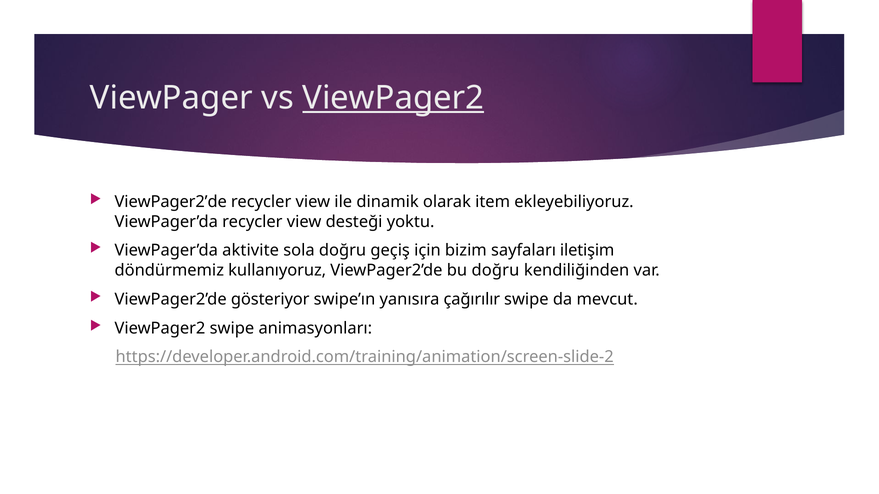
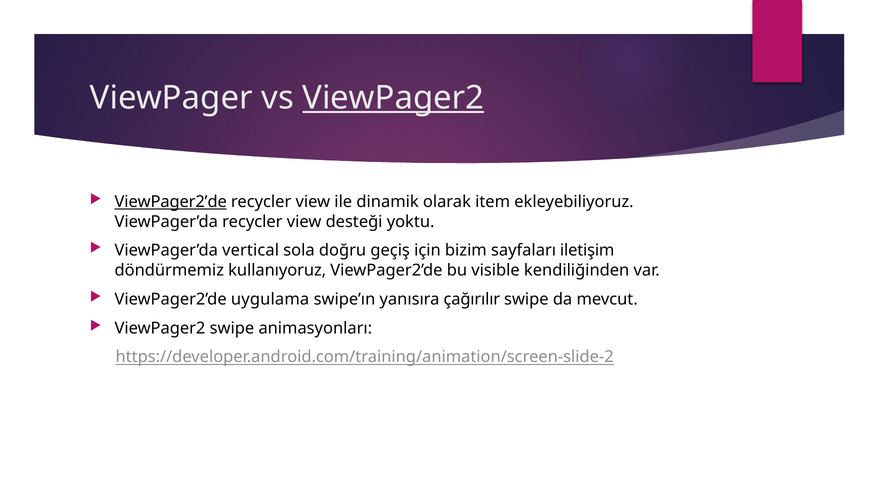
ViewPager2’de at (171, 202) underline: none -> present
aktivite: aktivite -> vertical
bu doğru: doğru -> visible
gösteriyor: gösteriyor -> uygulama
